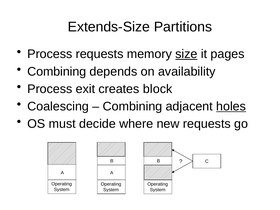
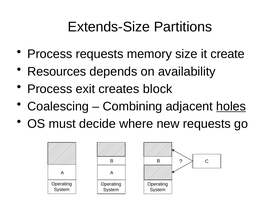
size underline: present -> none
pages: pages -> create
Combining at (57, 72): Combining -> Resources
